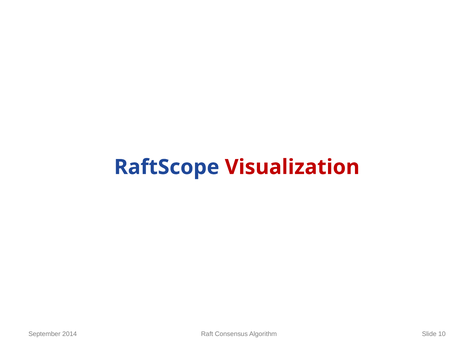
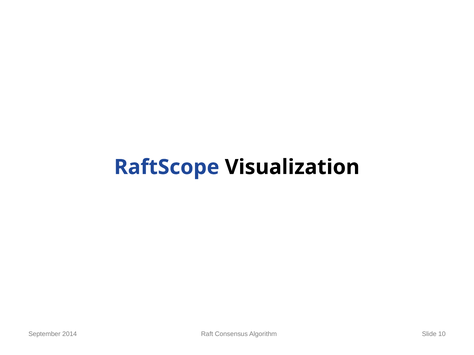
Visualization colour: red -> black
